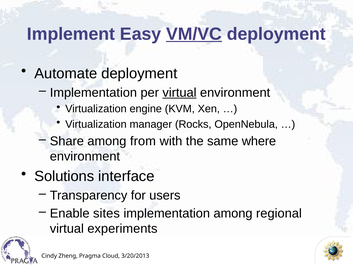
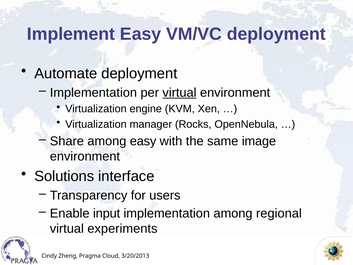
VM/VC underline: present -> none
among from: from -> easy
where: where -> image
sites: sites -> input
